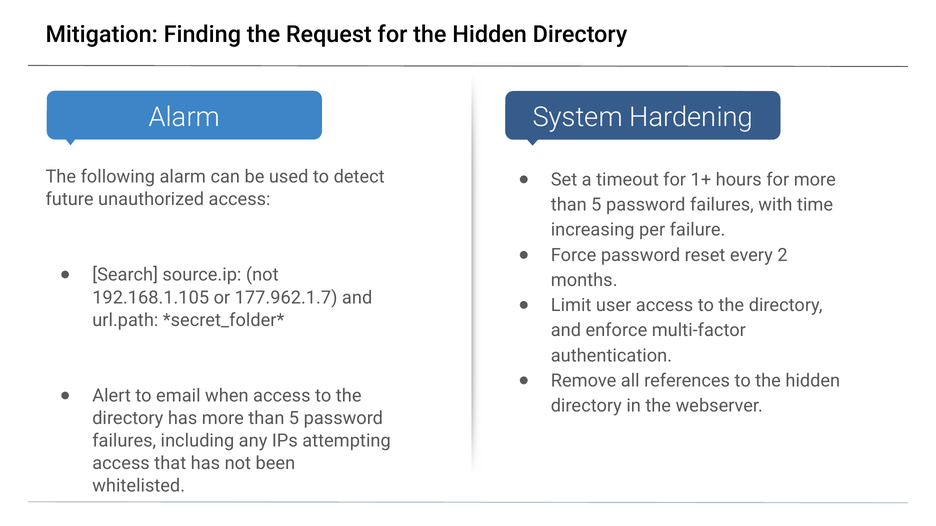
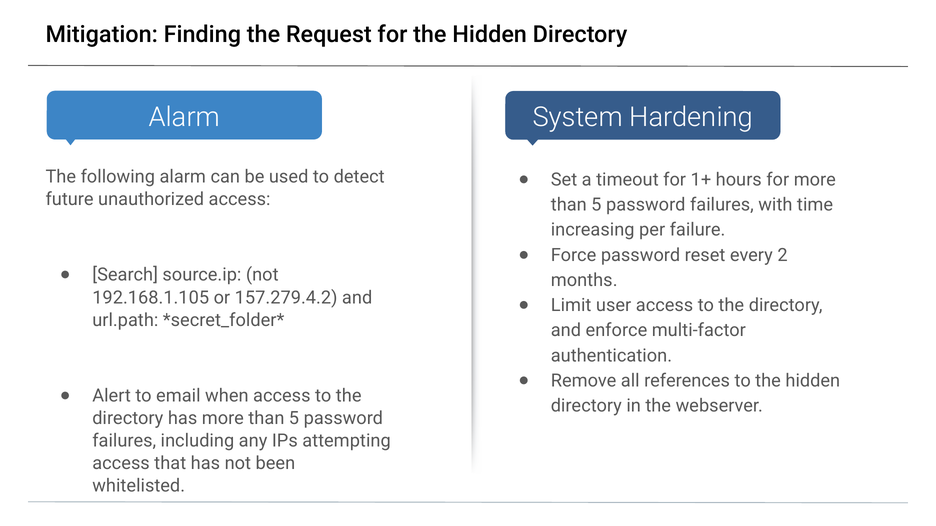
177.962.1.7: 177.962.1.7 -> 157.279.4.2
